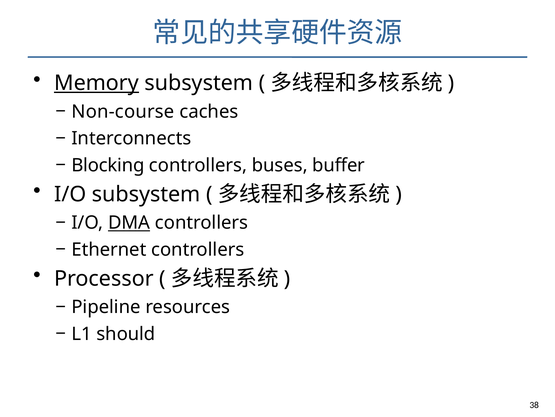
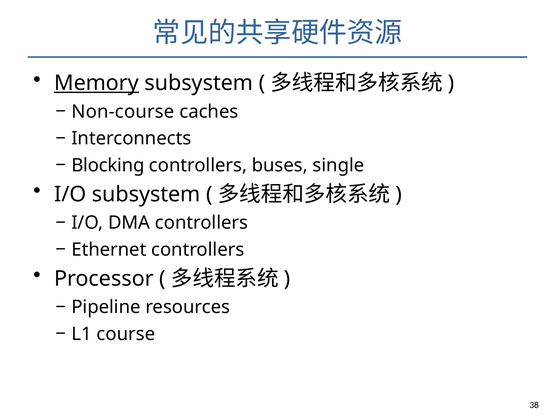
buffer: buffer -> single
DMA underline: present -> none
should: should -> course
